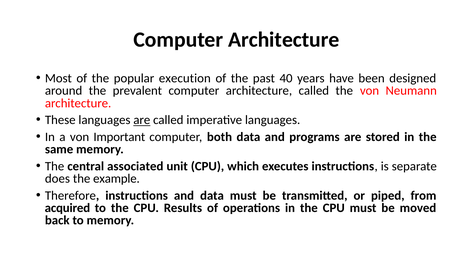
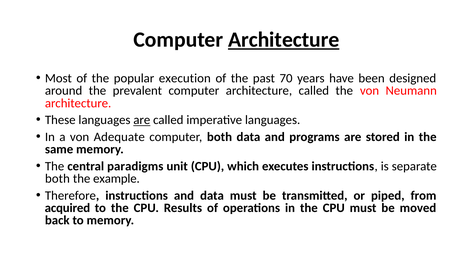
Architecture at (284, 40) underline: none -> present
40: 40 -> 70
Important: Important -> Adequate
associated: associated -> paradigms
does at (57, 179): does -> both
